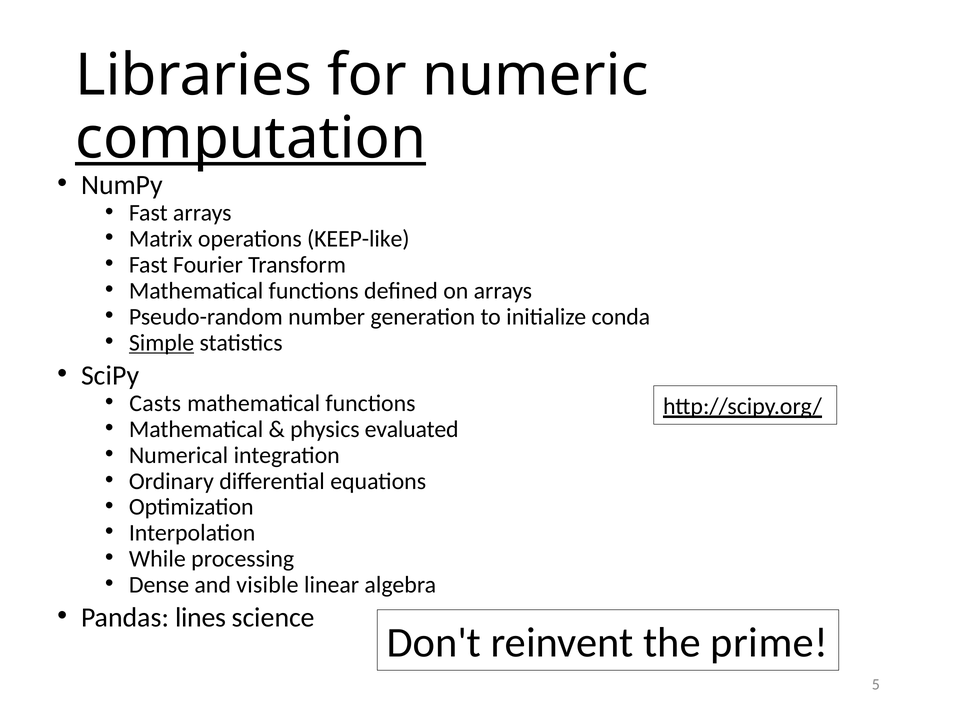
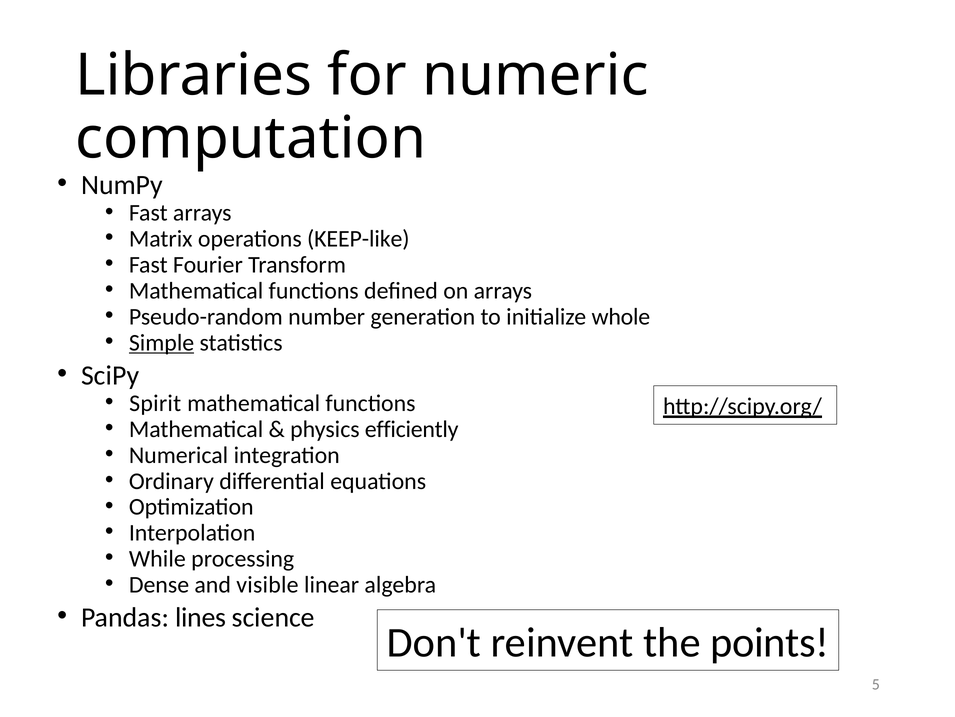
computation underline: present -> none
conda: conda -> whole
Casts: Casts -> Spirit
evaluated: evaluated -> efficiently
prime: prime -> points
